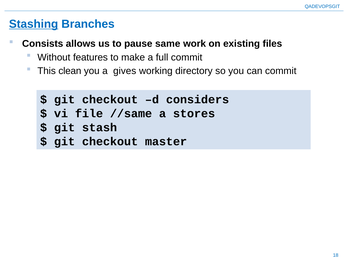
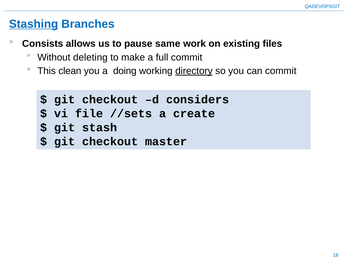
features: features -> deleting
gives: gives -> doing
directory underline: none -> present
//same: //same -> //sets
stores: stores -> create
